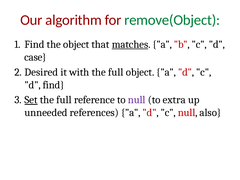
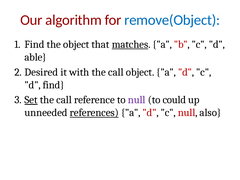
remove(Object colour: green -> blue
case: case -> able
with the full: full -> call
full at (64, 100): full -> call
extra: extra -> could
references underline: none -> present
